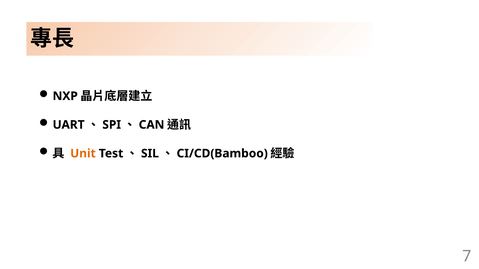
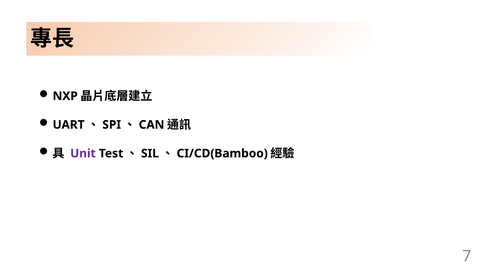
Unit colour: orange -> purple
